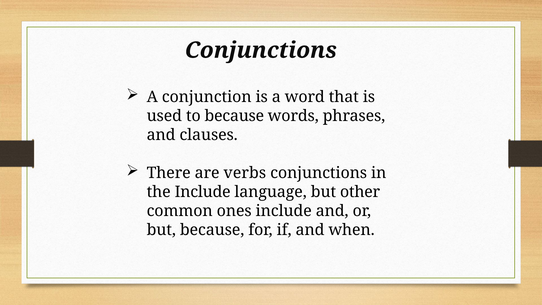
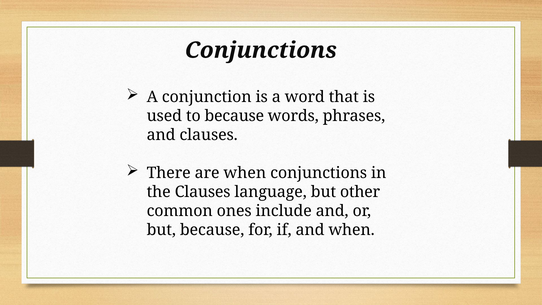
are verbs: verbs -> when
the Include: Include -> Clauses
